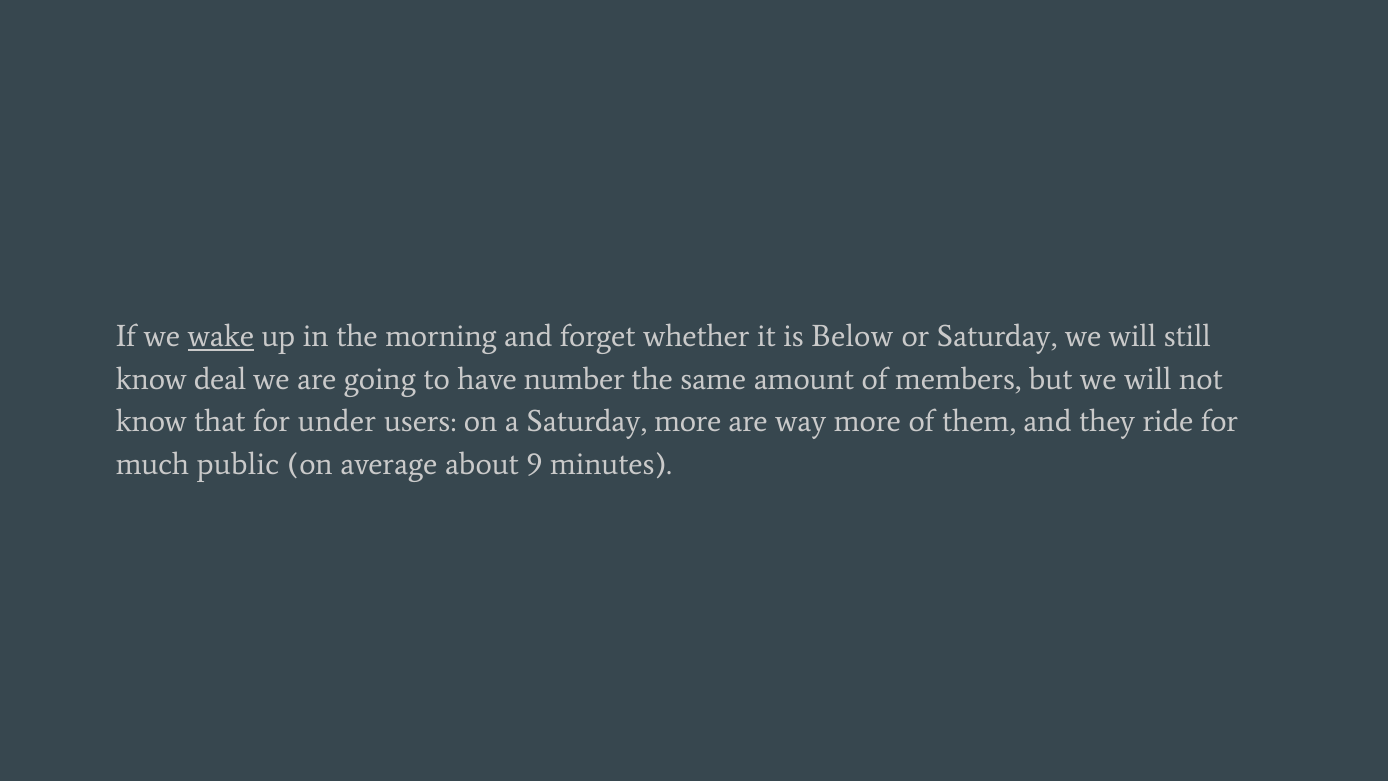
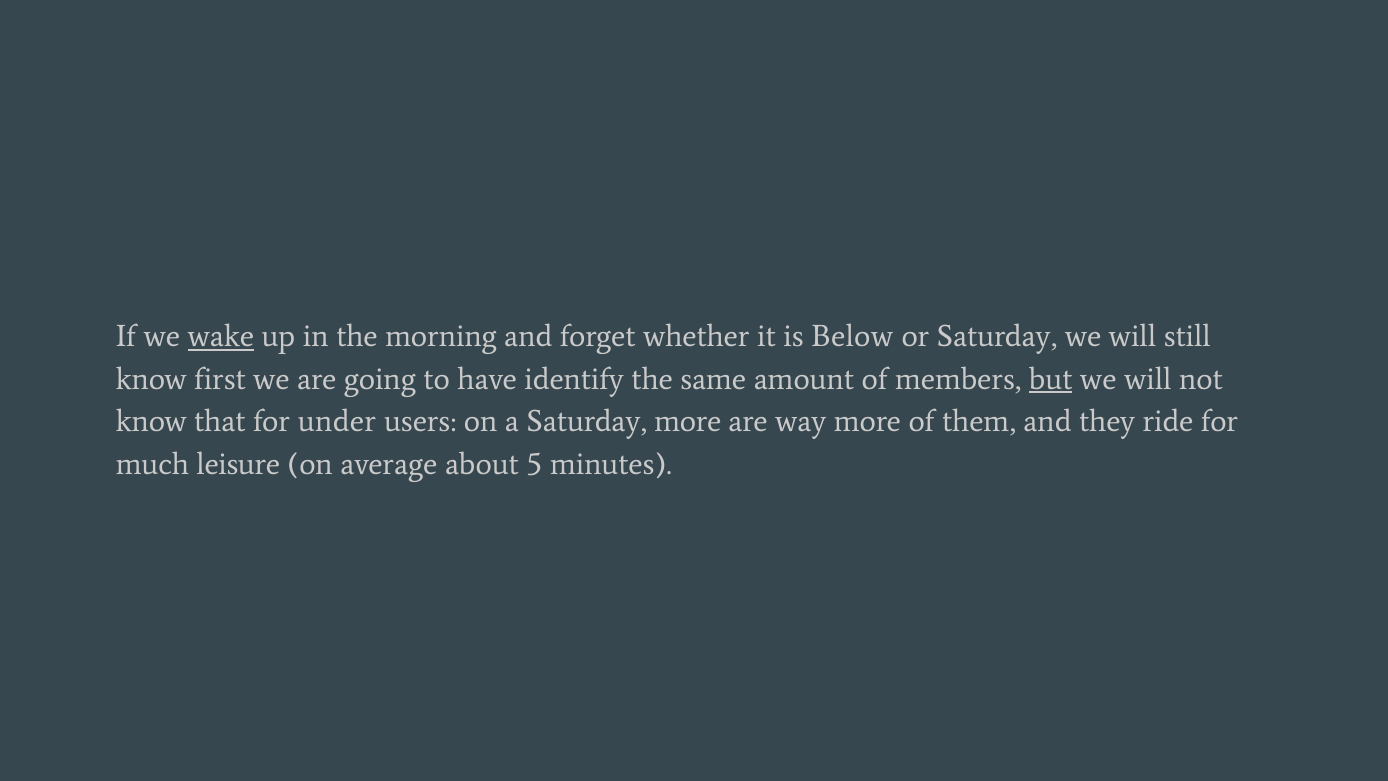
deal: deal -> first
number: number -> identify
but underline: none -> present
public: public -> leisure
9: 9 -> 5
